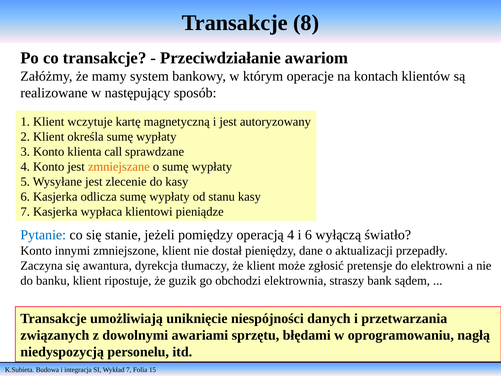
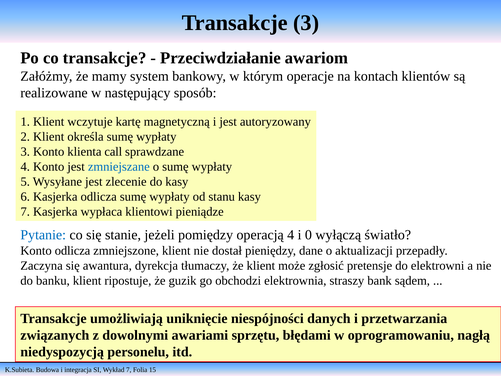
Transakcje 8: 8 -> 3
zmniejszane colour: orange -> blue
i 6: 6 -> 0
Konto innymi: innymi -> odlicza
